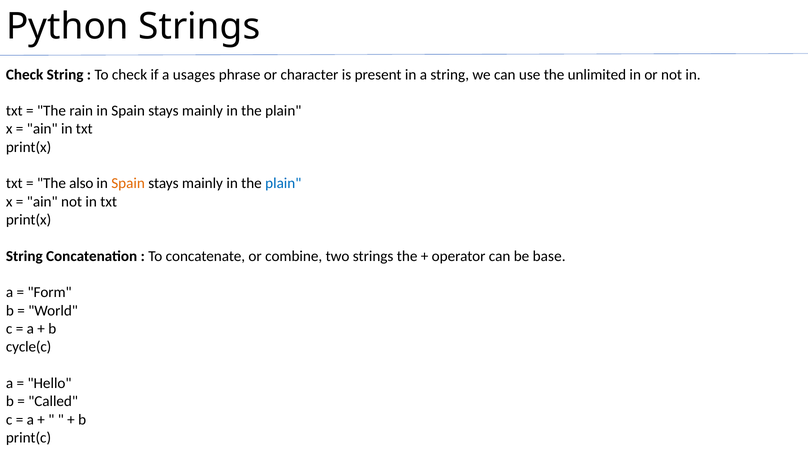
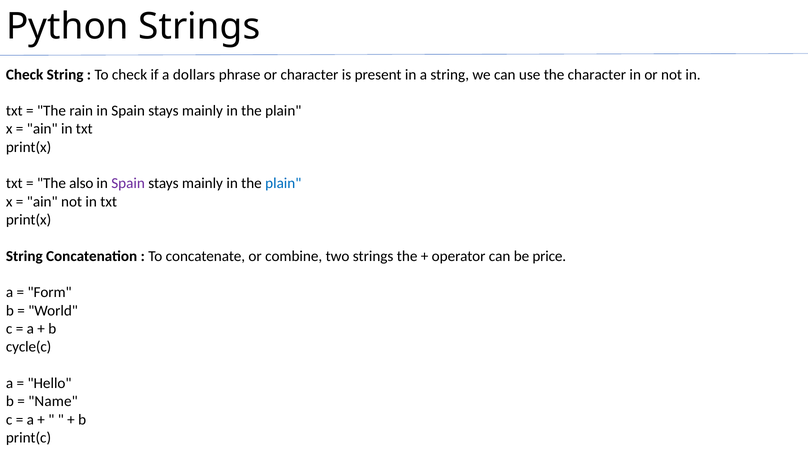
usages: usages -> dollars
the unlimited: unlimited -> character
Spain at (128, 184) colour: orange -> purple
base: base -> price
Called: Called -> Name
